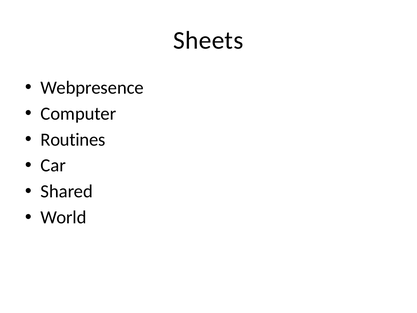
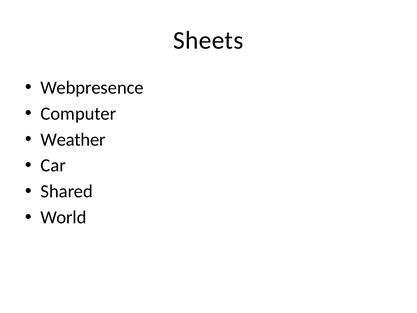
Routines: Routines -> Weather
